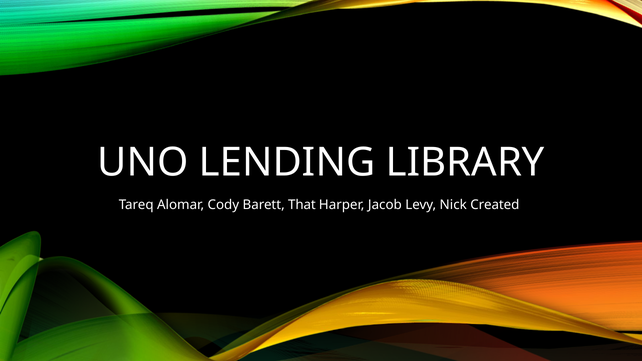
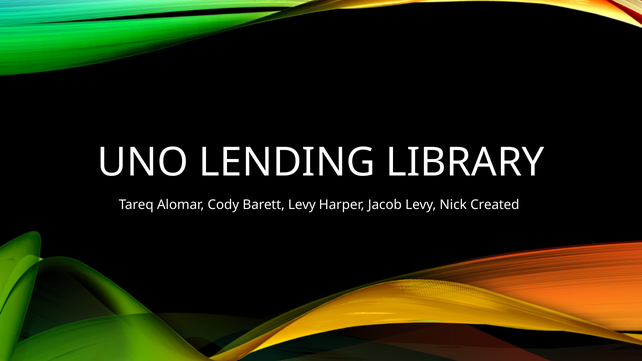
Barett That: That -> Levy
